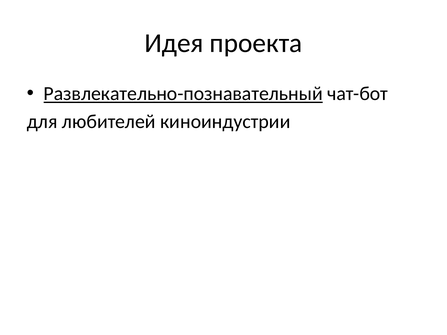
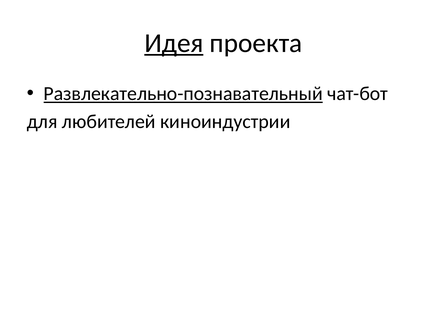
Идея underline: none -> present
